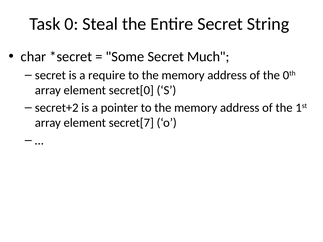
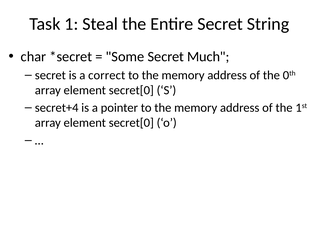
0: 0 -> 1
require: require -> correct
secret+2: secret+2 -> secret+4
secret[7 at (131, 123): secret[7 -> secret[0
